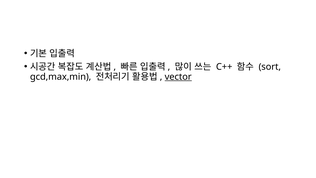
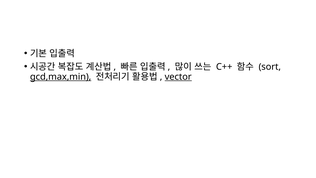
gcd,max,min underline: none -> present
